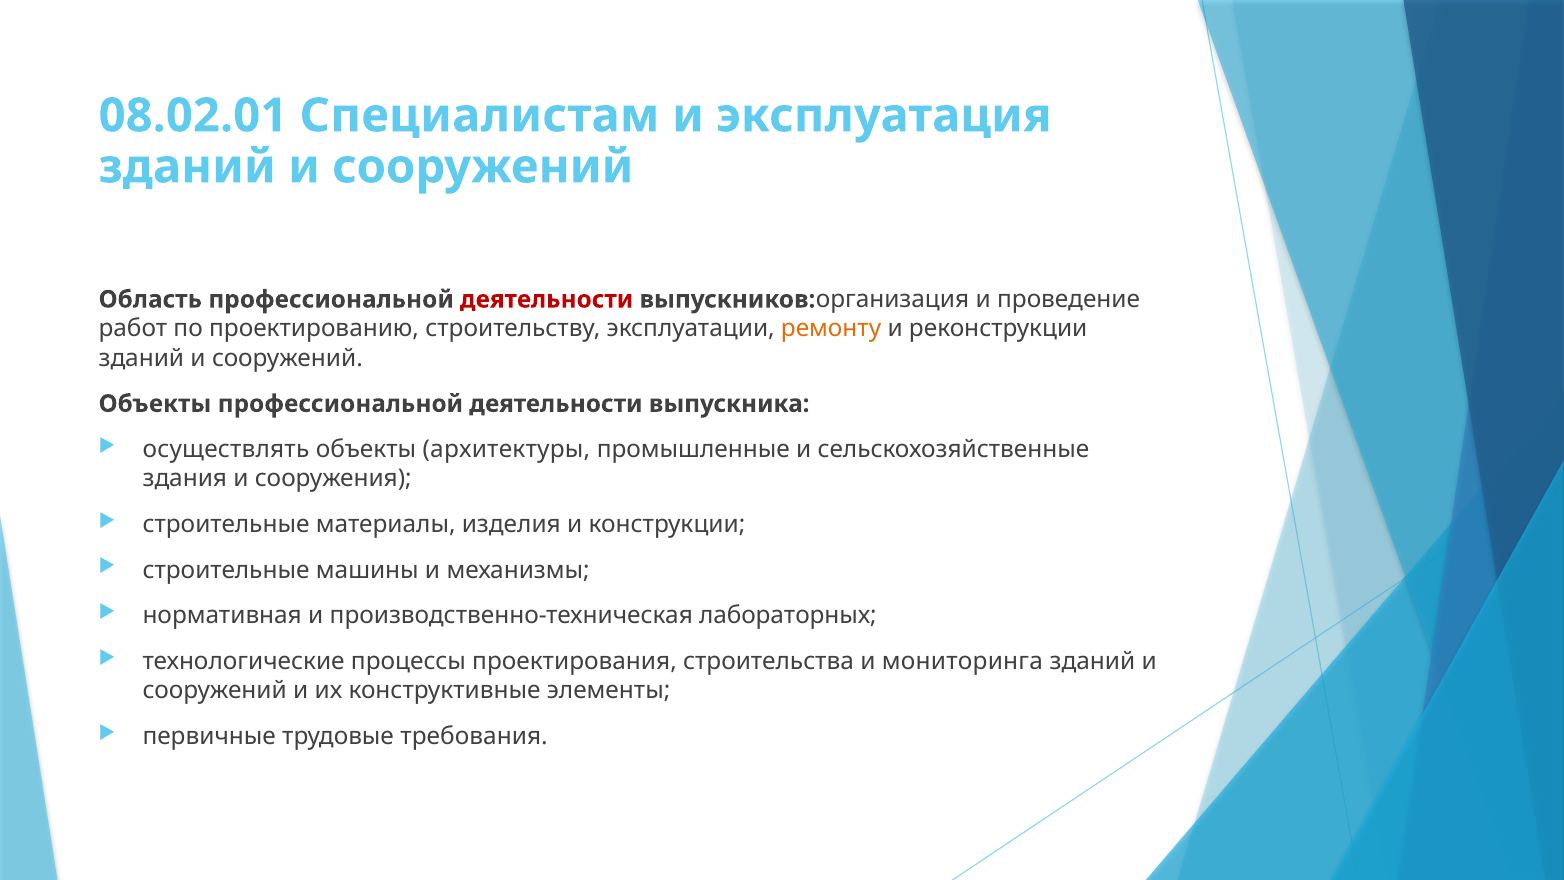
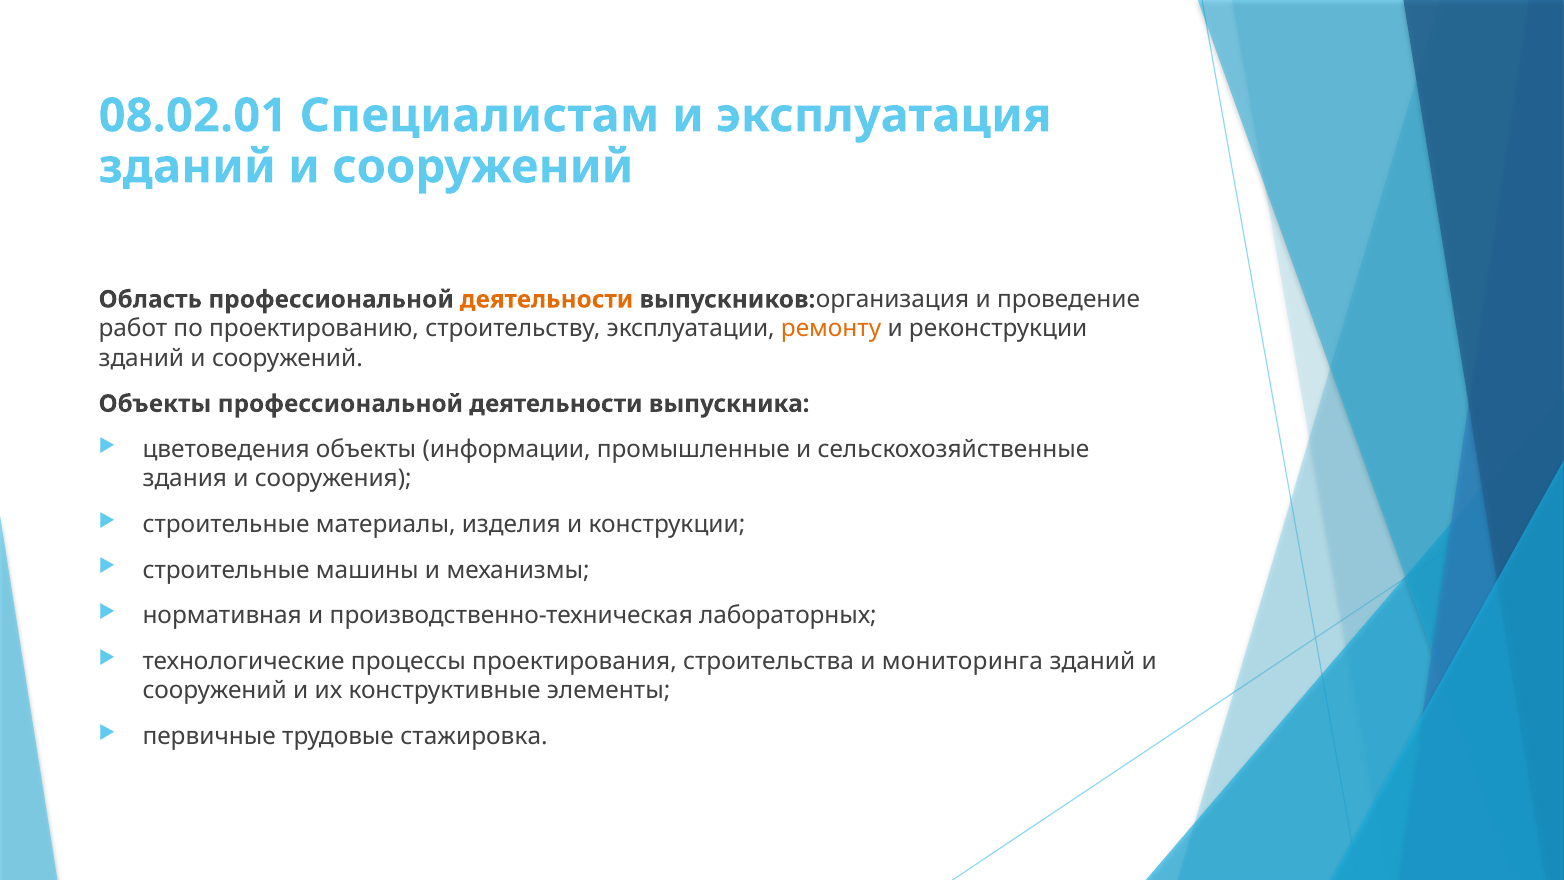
деятельности at (547, 299) colour: red -> orange
осуществлять: осуществлять -> цветоведения
архитектуры: архитектуры -> информации
требования: требования -> стажировка
